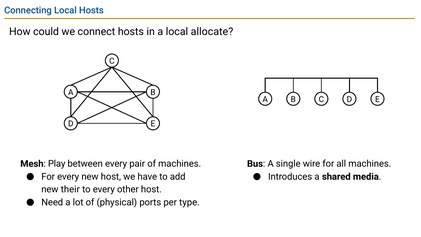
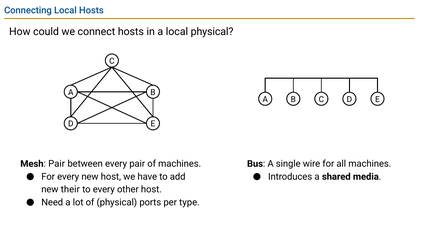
local allocate: allocate -> physical
Mesh Play: Play -> Pair
